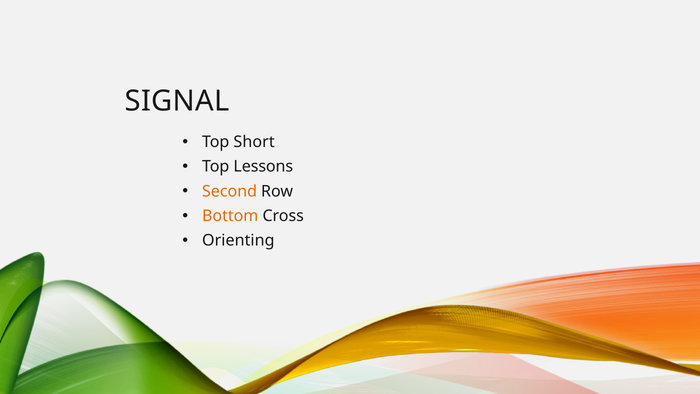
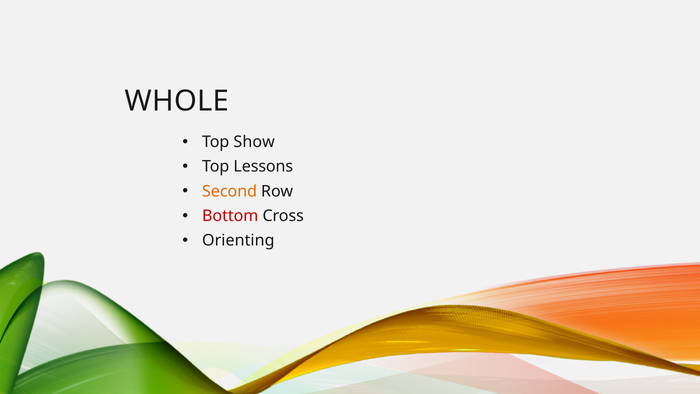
SIGNAL: SIGNAL -> WHOLE
Short: Short -> Show
Bottom colour: orange -> red
